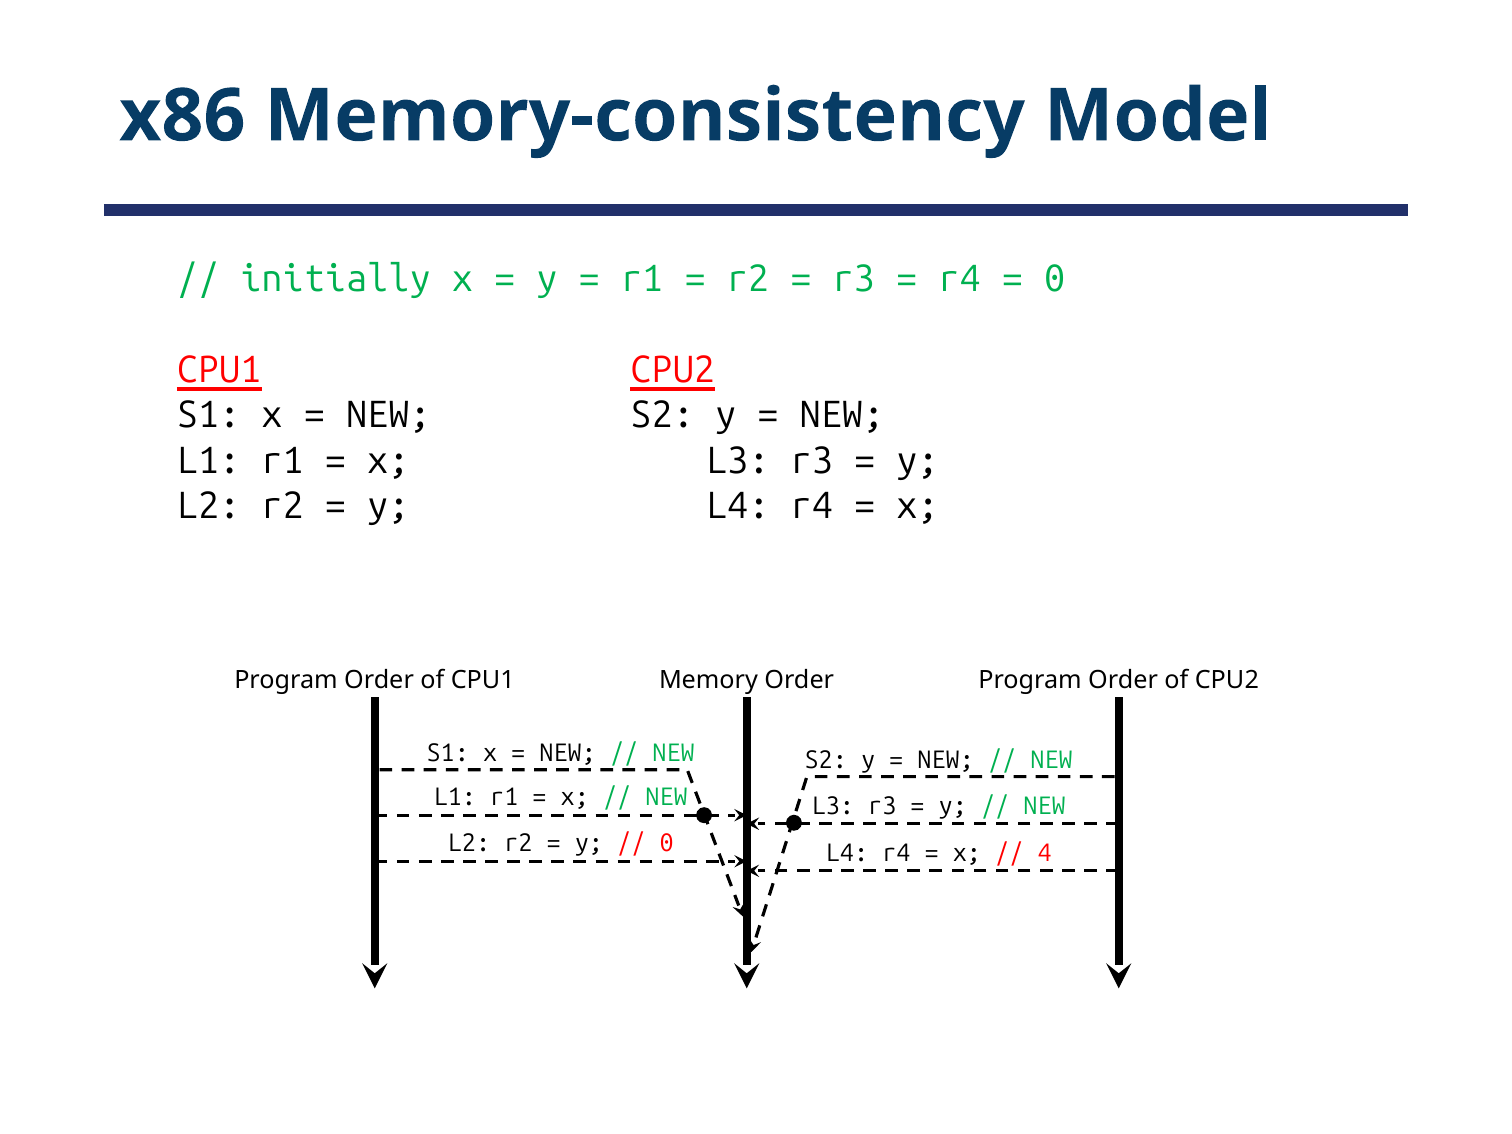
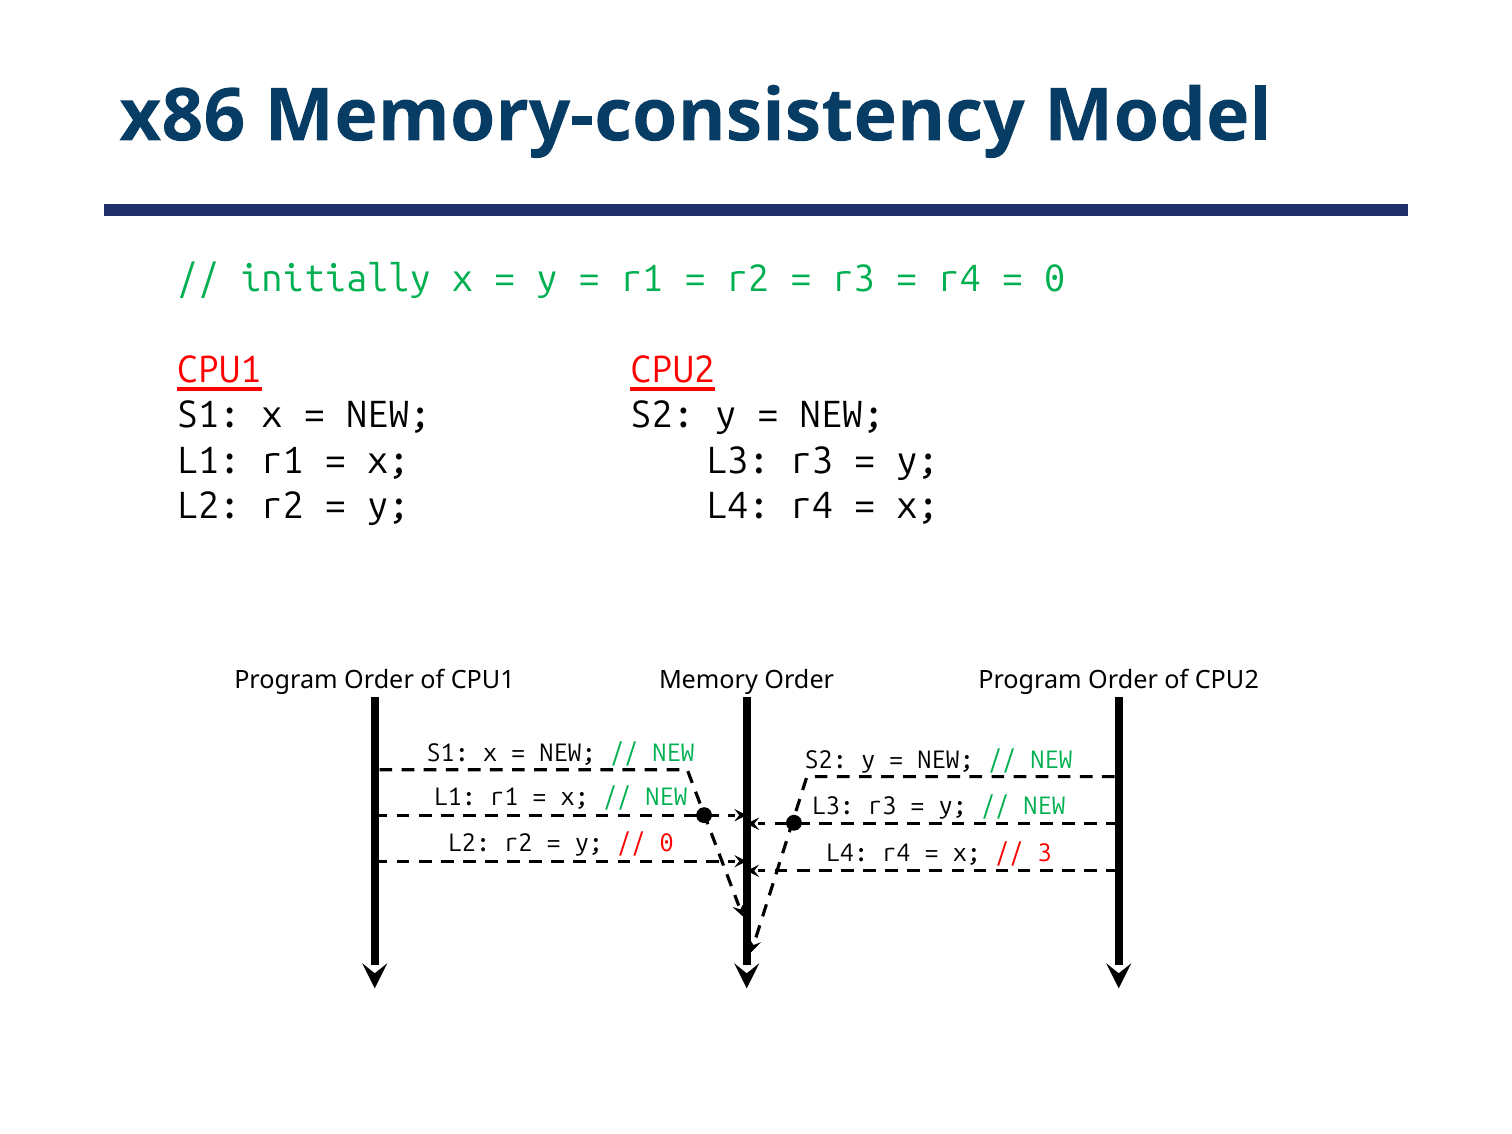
4: 4 -> 3
